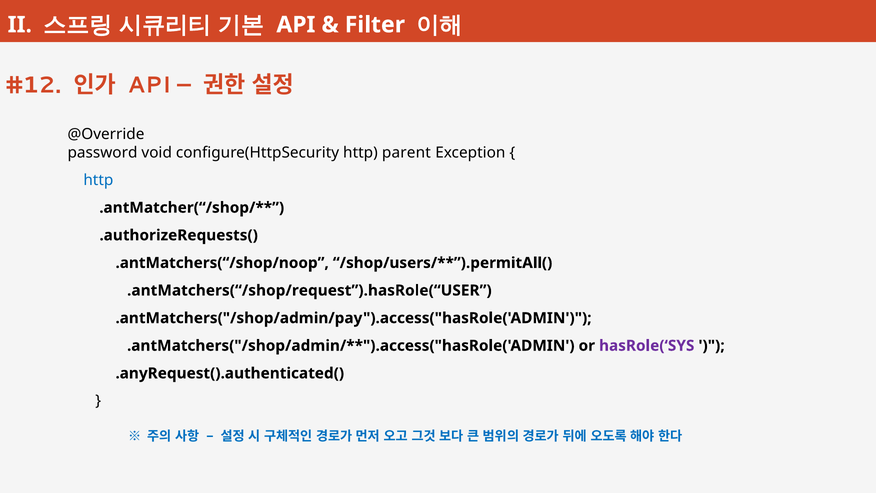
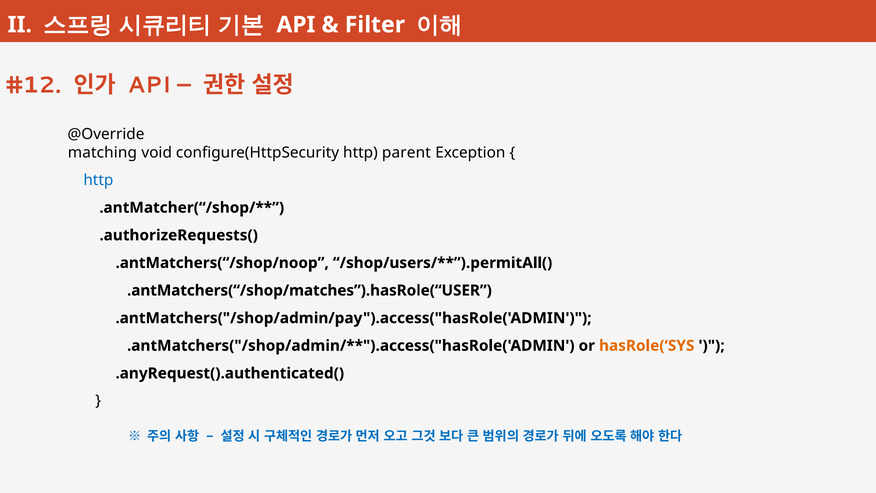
password: password -> matching
.antMatchers(“/shop/request”).hasRole(“USER: .antMatchers(“/shop/request”).hasRole(“USER -> .antMatchers(“/shop/matches”).hasRole(“USER
hasRole(‘SYS colour: purple -> orange
